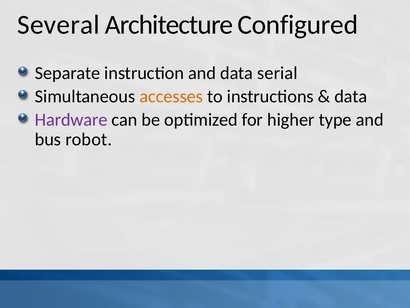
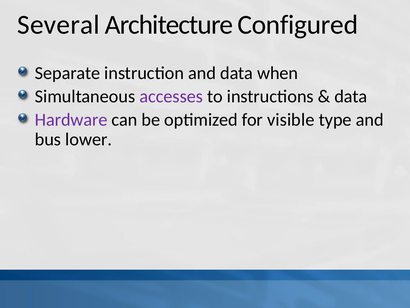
serial: serial -> when
accesses colour: orange -> purple
higher: higher -> visible
robot: robot -> lower
